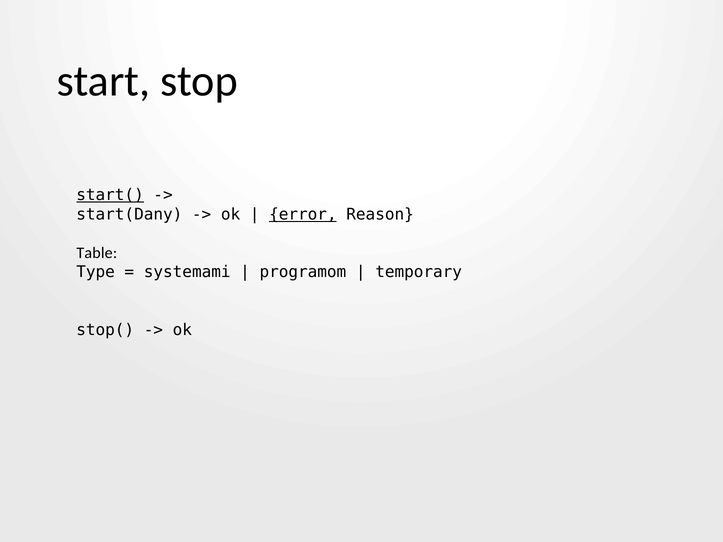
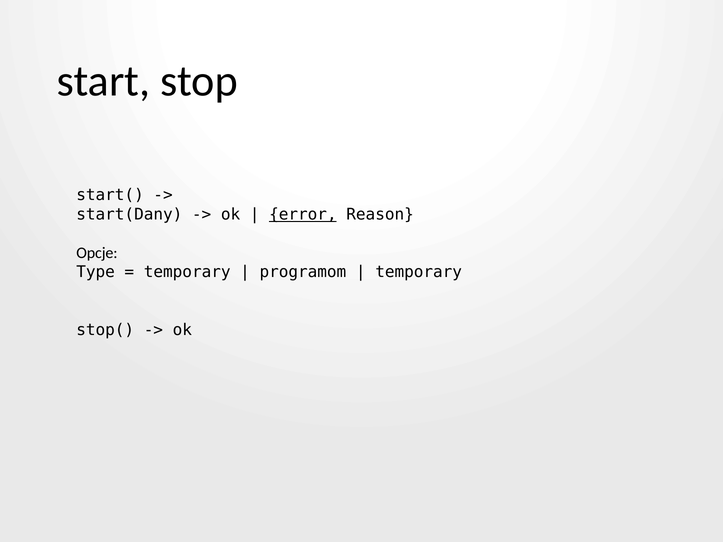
start( underline: present -> none
Table: Table -> Opcje
systemami at (187, 272): systemami -> temporary
